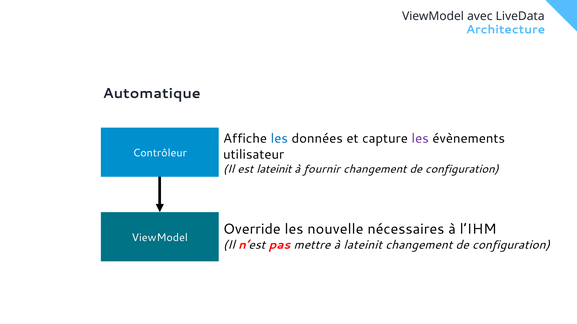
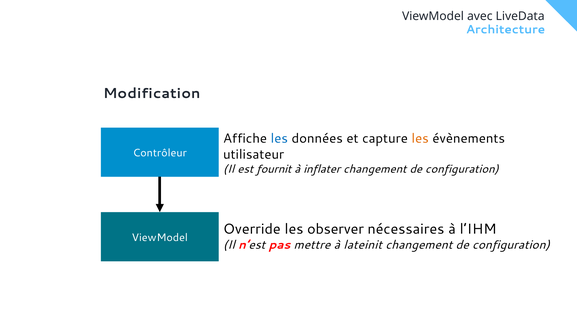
Automatique: Automatique -> Modification
les at (420, 139) colour: purple -> orange
est lateinit: lateinit -> fournit
fournir: fournir -> inflater
nouvelle: nouvelle -> observer
